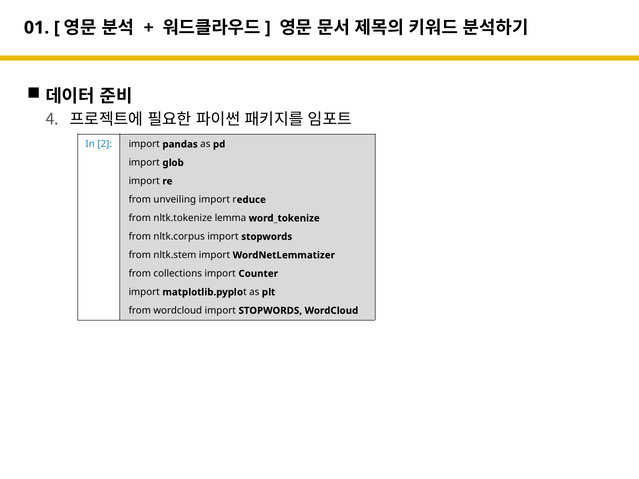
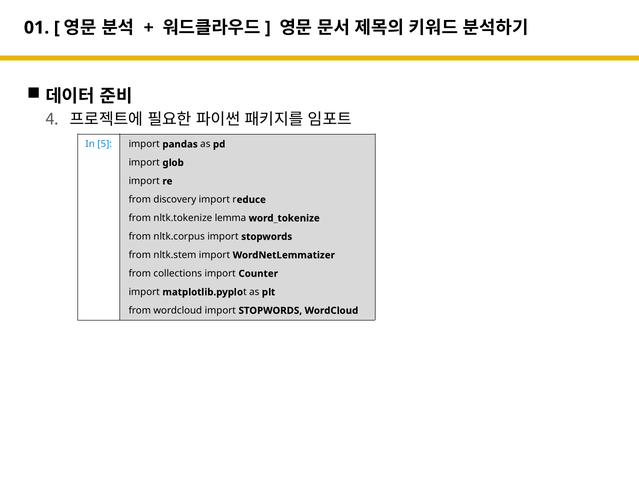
2: 2 -> 5
unveiling: unveiling -> discovery
